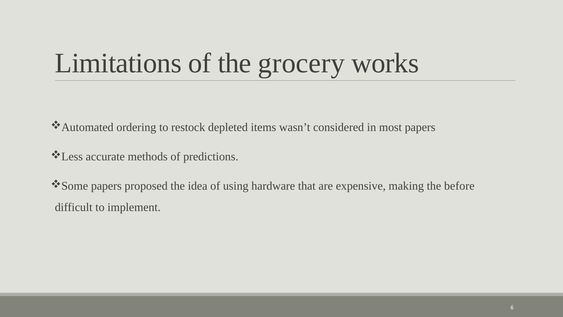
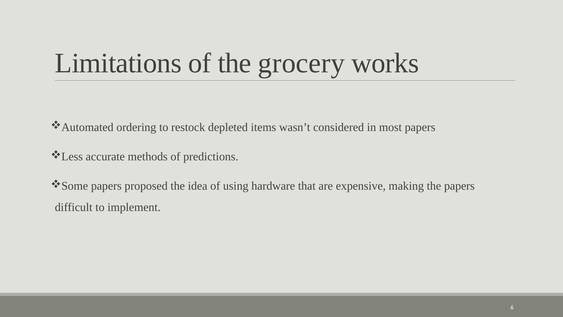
the before: before -> papers
